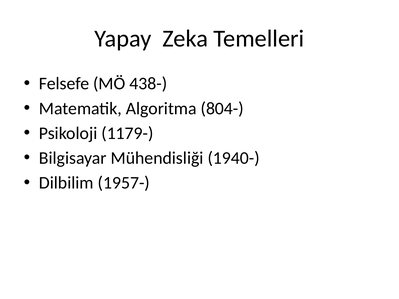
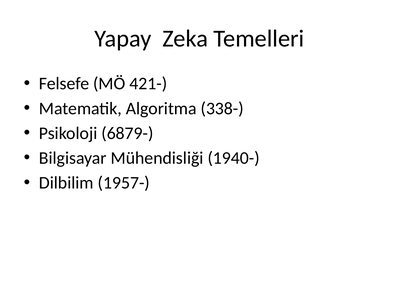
438-: 438- -> 421-
804-: 804- -> 338-
1179-: 1179- -> 6879-
